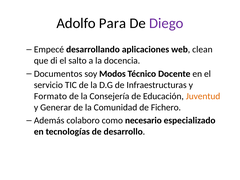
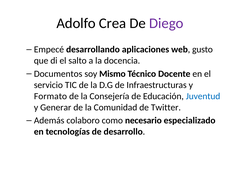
Para: Para -> Crea
clean: clean -> gusto
Modos: Modos -> Mismo
Juventud colour: orange -> blue
Fichero: Fichero -> Twitter
